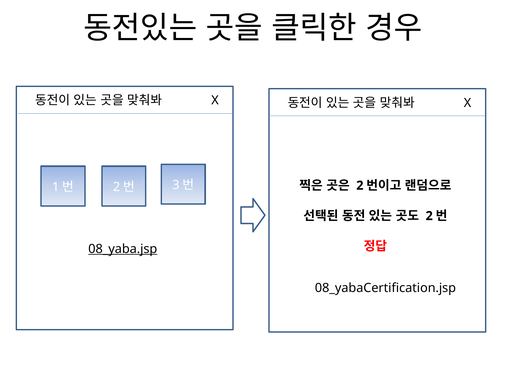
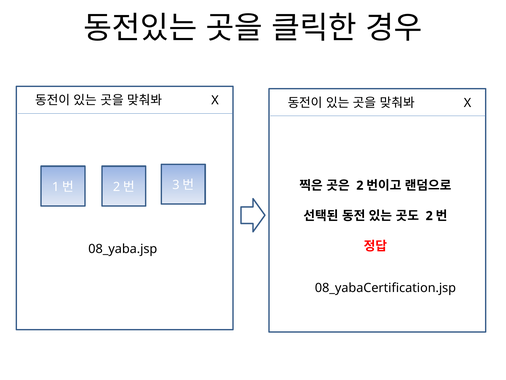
08_yaba.jsp underline: present -> none
